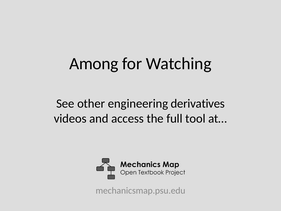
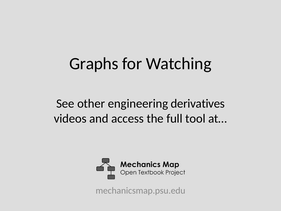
Among: Among -> Graphs
